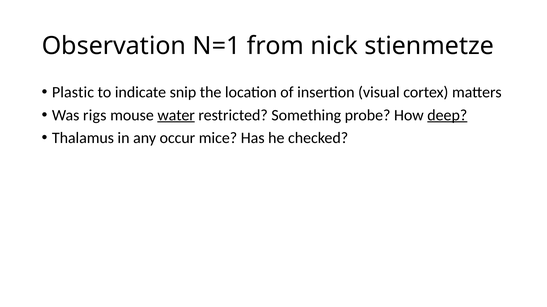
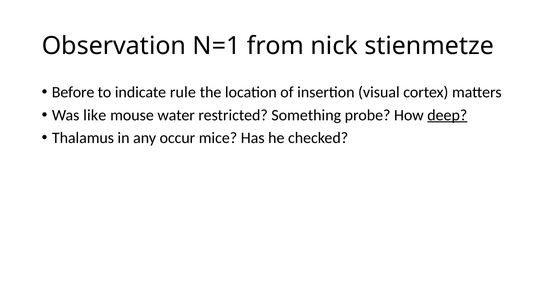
Plastic: Plastic -> Before
snip: snip -> rule
rigs: rigs -> like
water underline: present -> none
